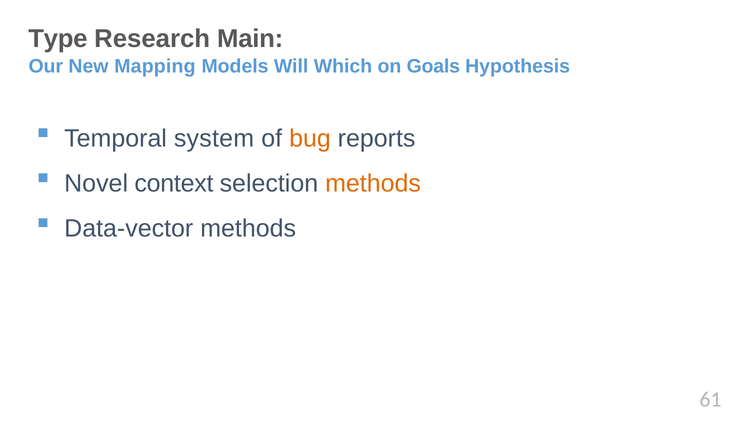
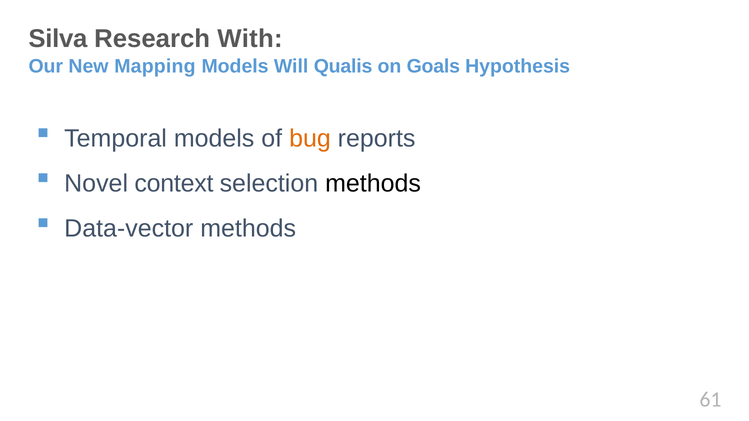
Type: Type -> Silva
Main: Main -> With
Which: Which -> Qualis
Temporal system: system -> models
methods at (373, 184) colour: orange -> black
